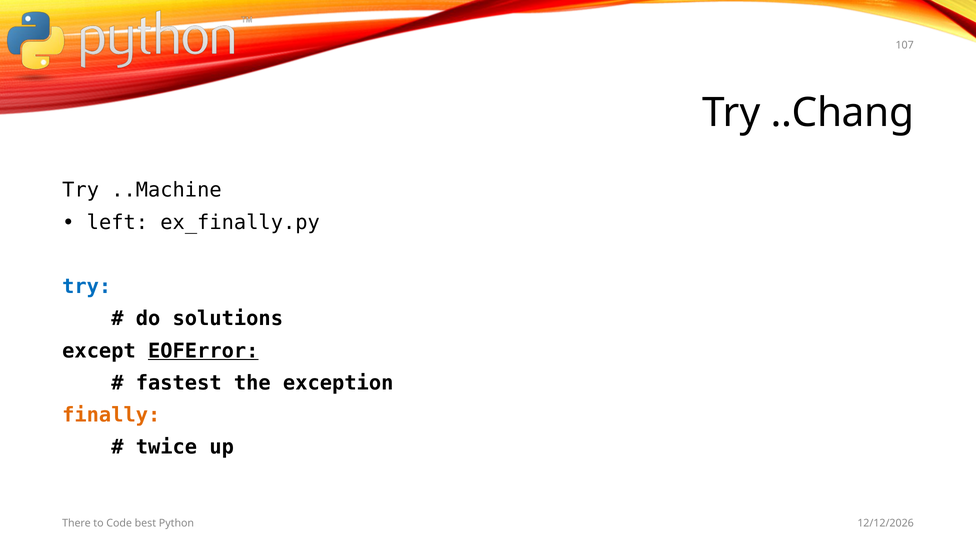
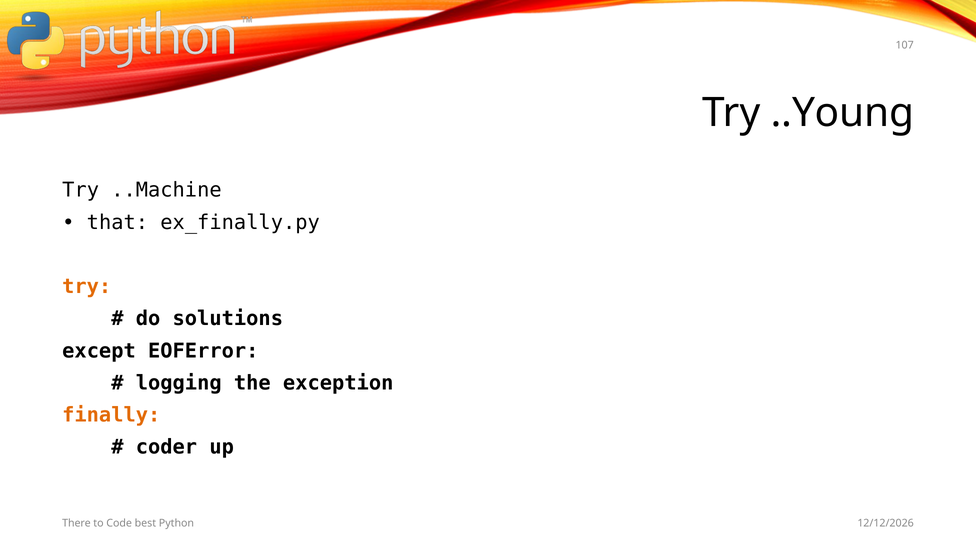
..Chang: ..Chang -> ..Young
left: left -> that
try at (87, 287) colour: blue -> orange
EOFError underline: present -> none
fastest: fastest -> logging
twice: twice -> coder
